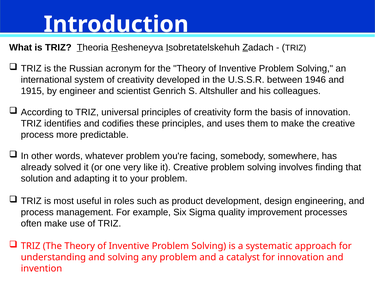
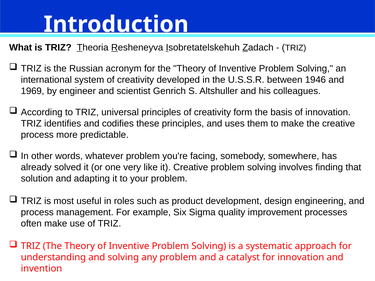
1915: 1915 -> 1969
